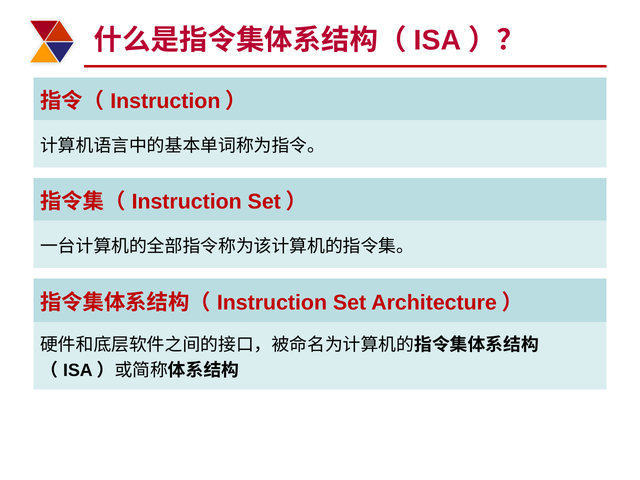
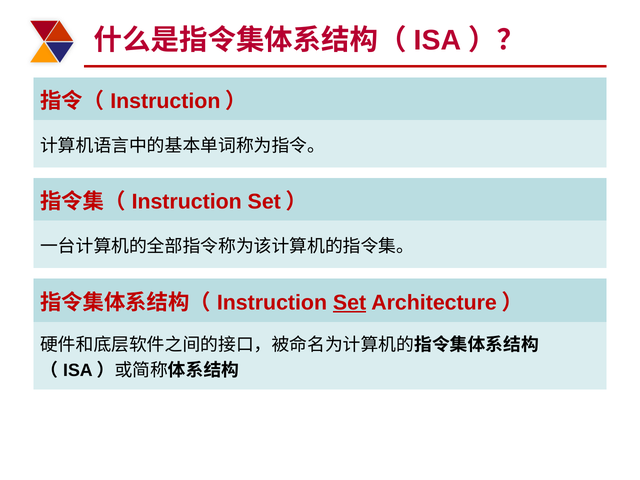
Set underline: none -> present
